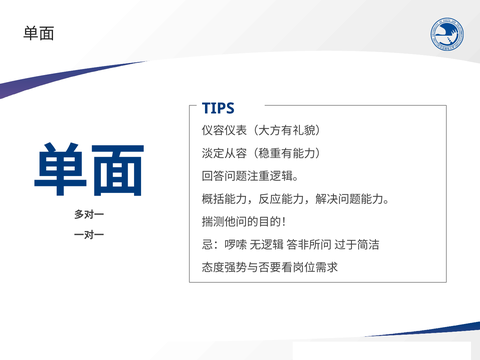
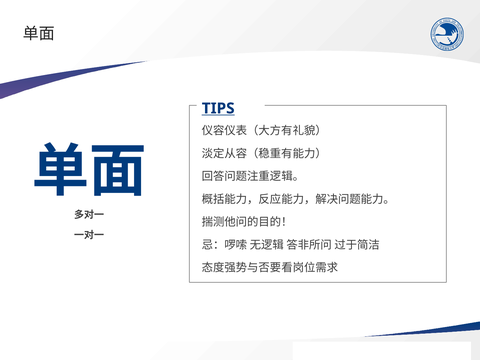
TIPS underline: none -> present
